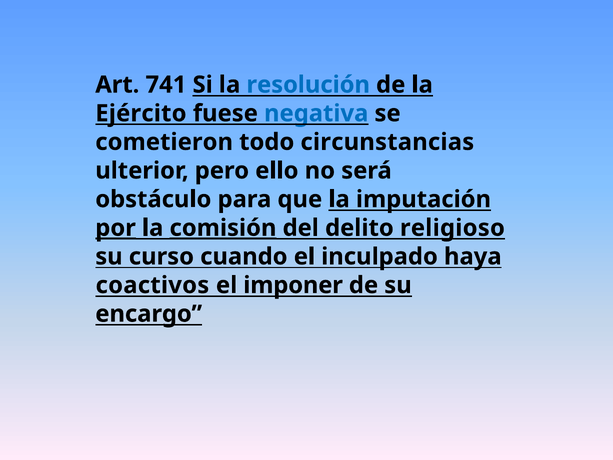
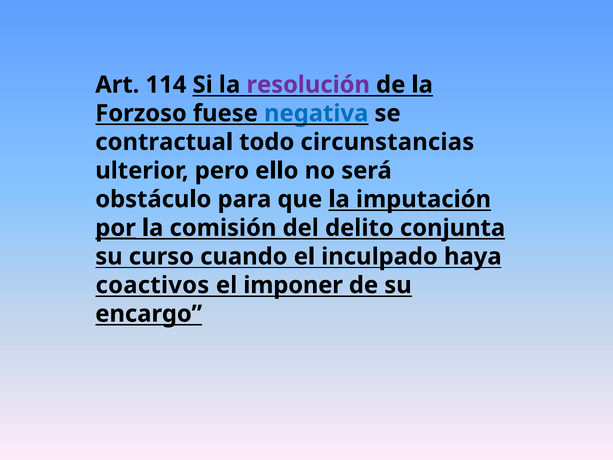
741: 741 -> 114
resolución colour: blue -> purple
Ejército: Ejército -> Forzoso
cometieron: cometieron -> contractual
comisión underline: present -> none
religioso: religioso -> conjunta
